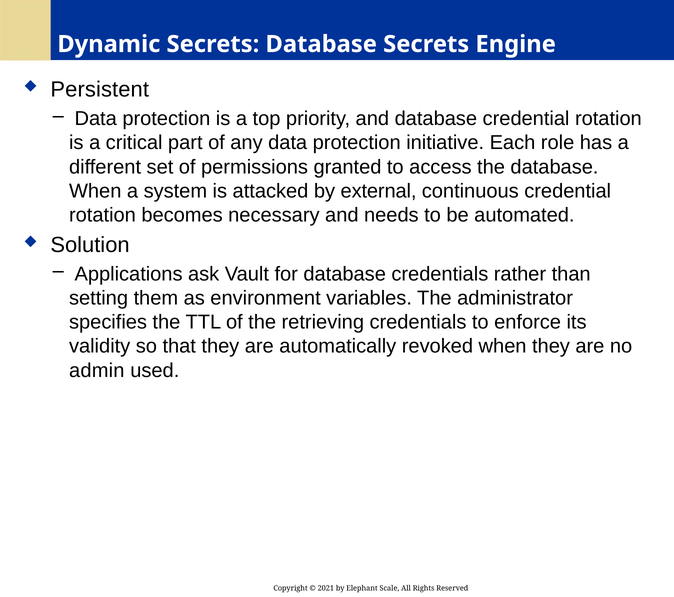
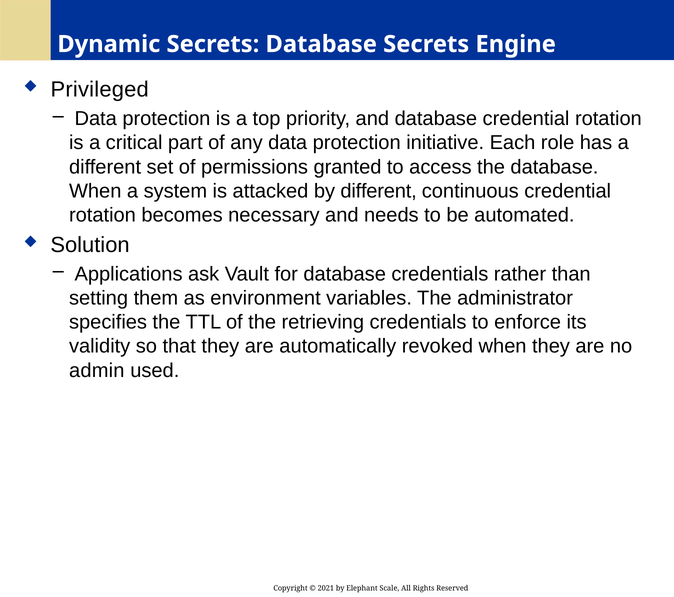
Persistent: Persistent -> Privileged
by external: external -> different
